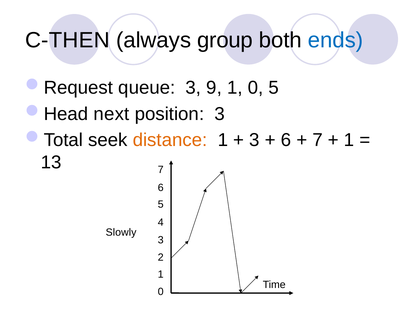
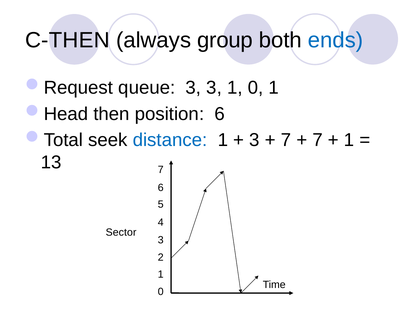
3 9: 9 -> 3
1 0 5: 5 -> 1
next: next -> then
position 3: 3 -> 6
distance colour: orange -> blue
6 at (286, 140): 6 -> 7
Slowly: Slowly -> Sector
